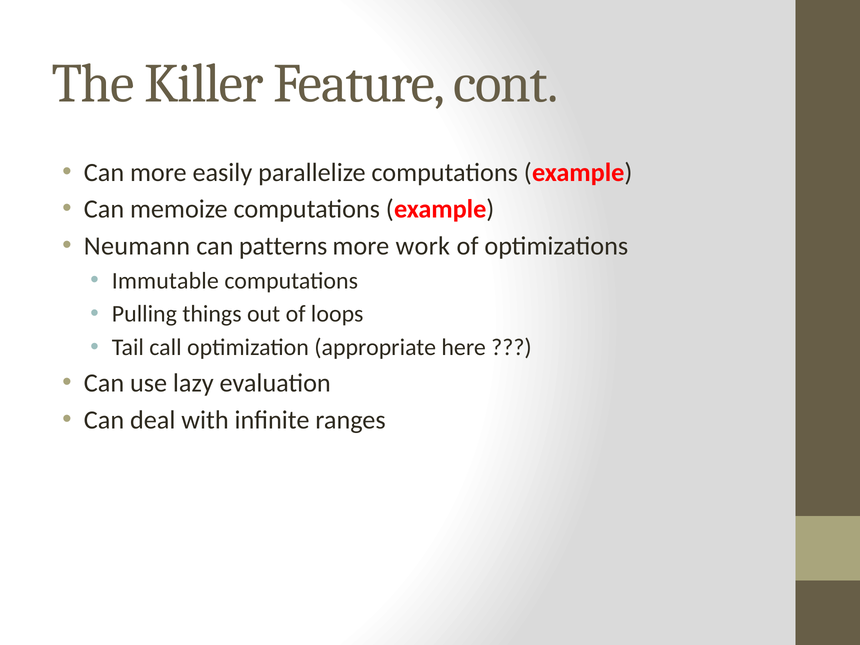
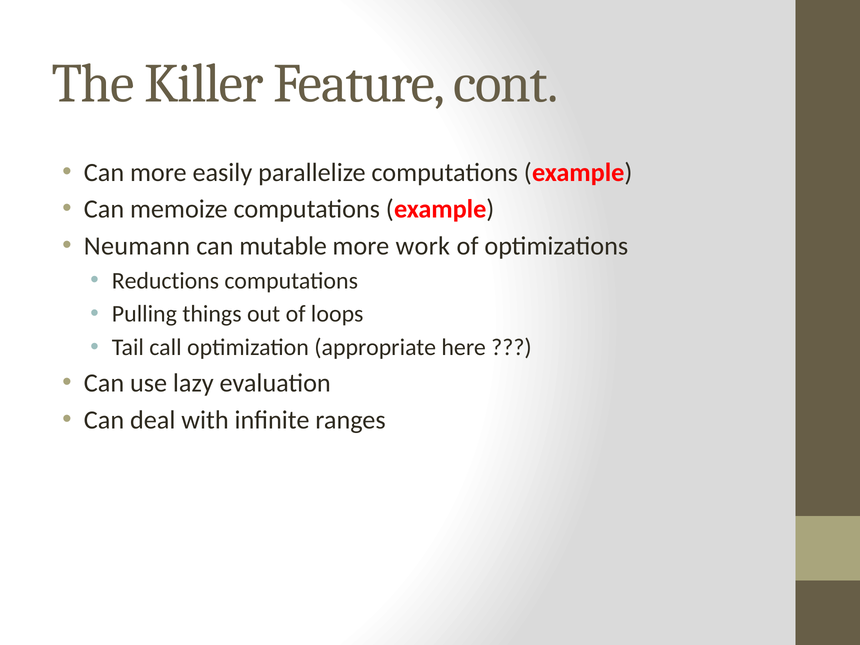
patterns: patterns -> mutable
Immutable: Immutable -> Reductions
